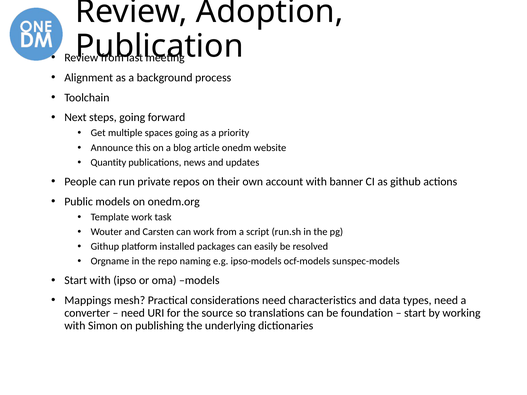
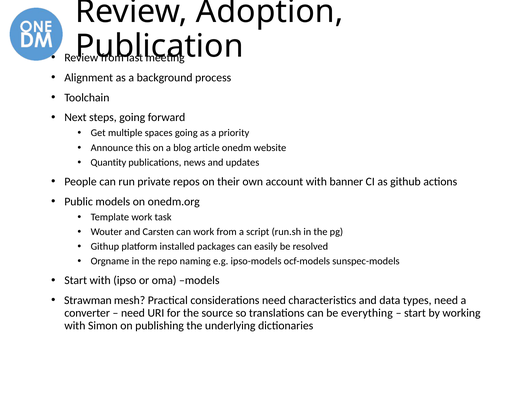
Mappings: Mappings -> Strawman
foundation: foundation -> everything
